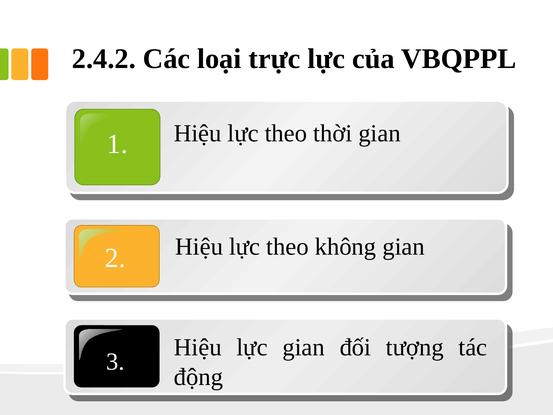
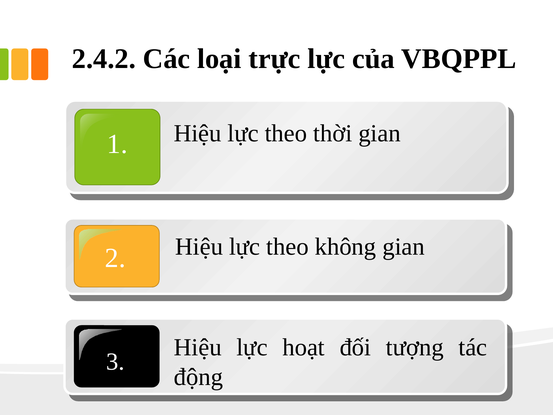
lực gian: gian -> hoạt
